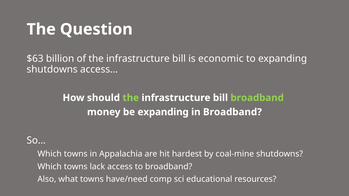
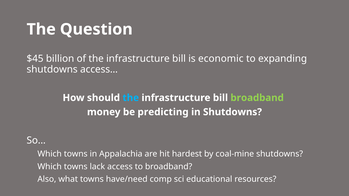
$63: $63 -> $45
the at (131, 98) colour: light green -> light blue
be expanding: expanding -> predicting
in Broadband: Broadband -> Shutdowns
